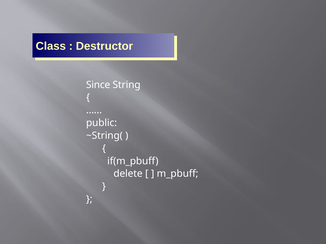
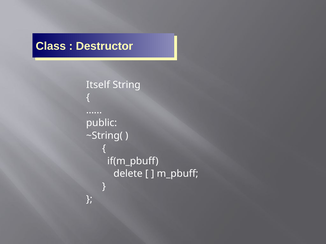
Since: Since -> Itself
